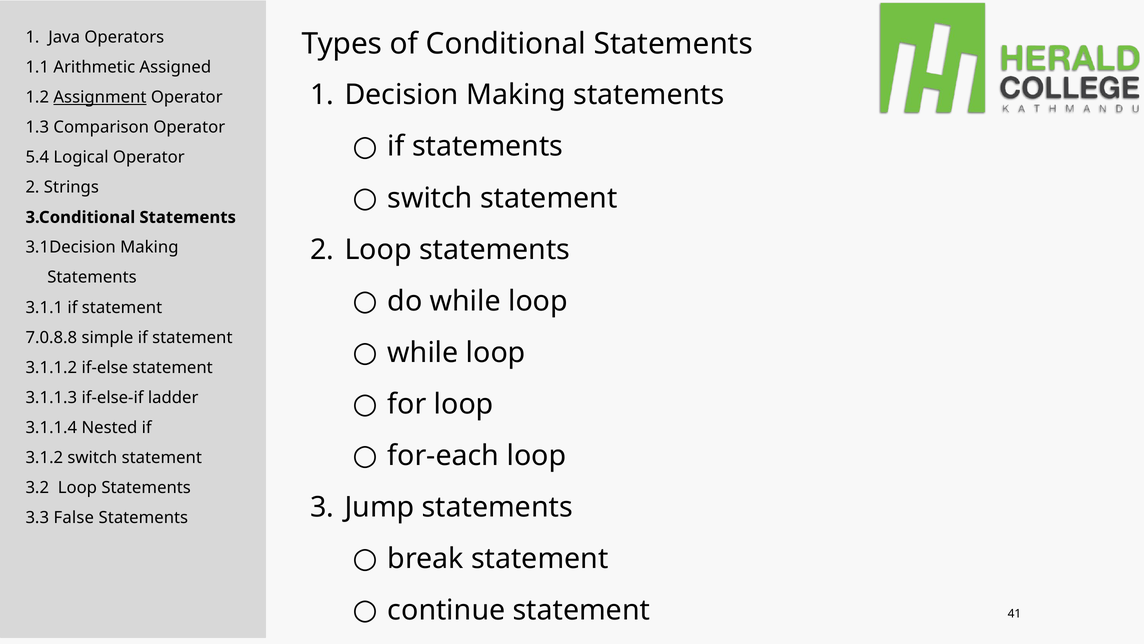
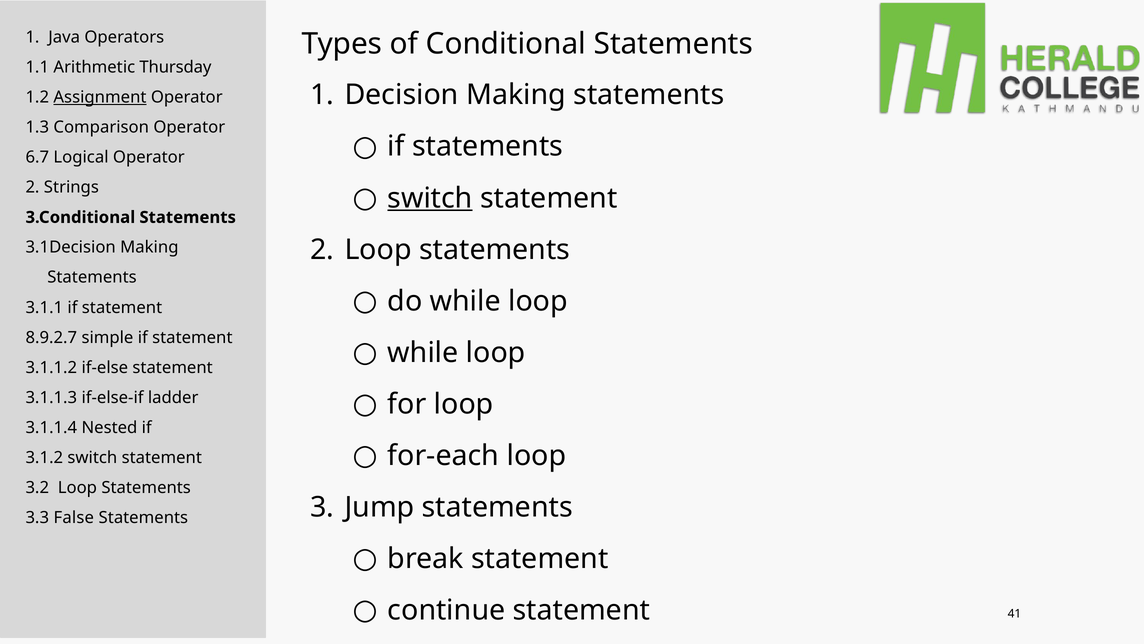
Assigned: Assigned -> Thursday
5.4: 5.4 -> 6.7
switch at (430, 198) underline: none -> present
7.0.8.8: 7.0.8.8 -> 8.9.2.7
